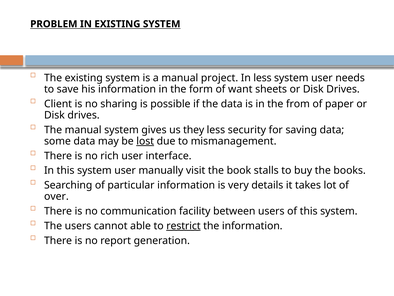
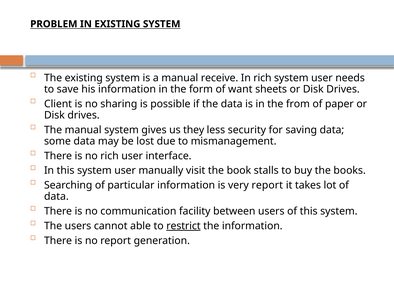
project: project -> receive
In less: less -> rich
lost underline: present -> none
very details: details -> report
over at (56, 196): over -> data
